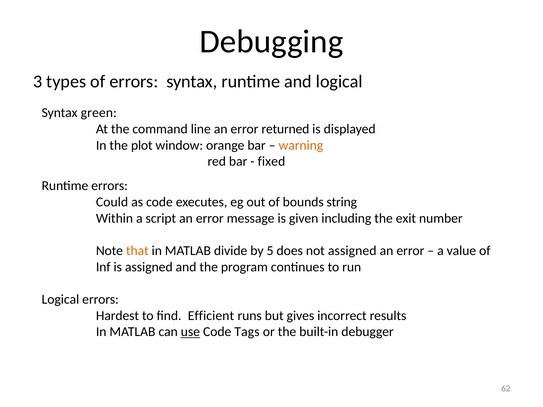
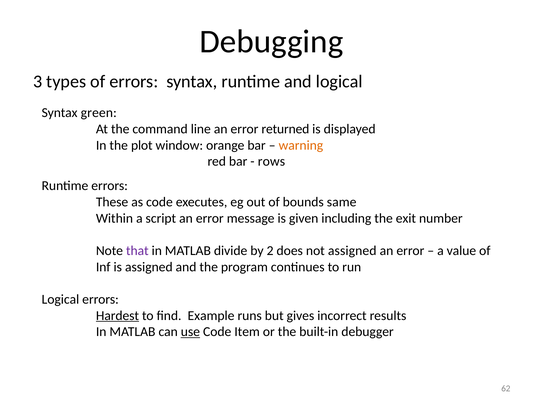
fixed: fixed -> rows
Could: Could -> These
string: string -> same
that colour: orange -> purple
5: 5 -> 2
Hardest underline: none -> present
Efficient: Efficient -> Example
Tags: Tags -> Item
